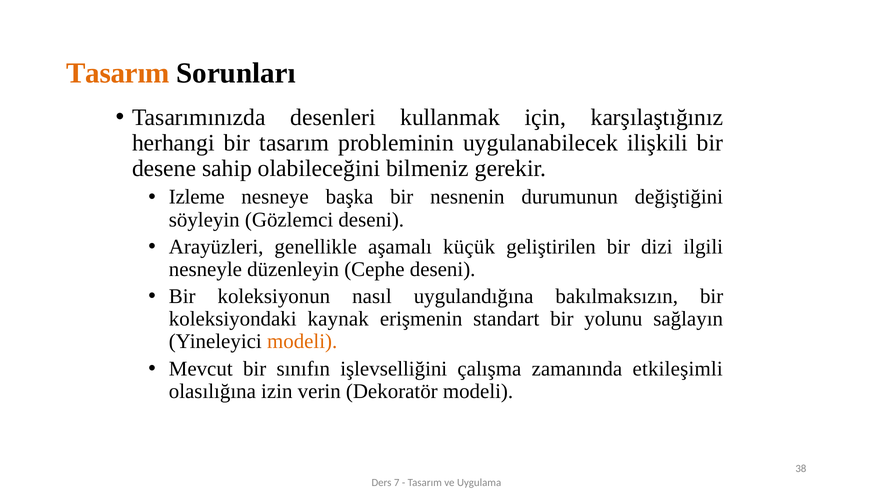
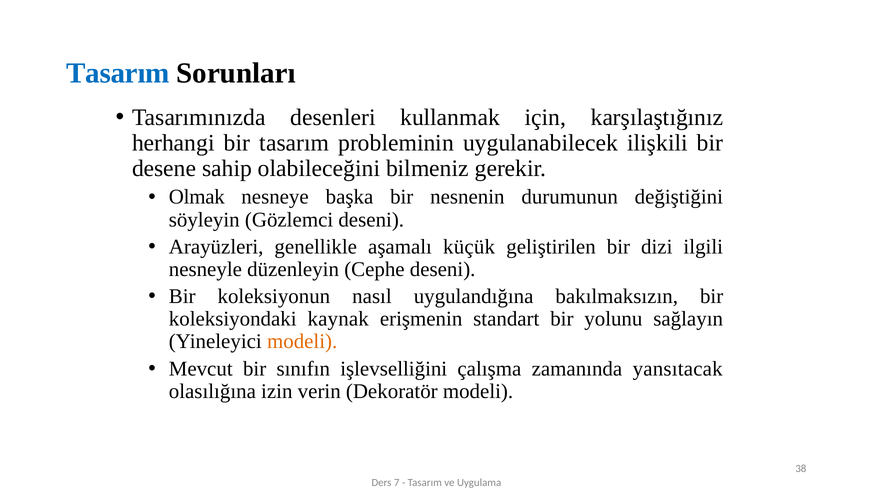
Tasarım at (118, 73) colour: orange -> blue
Izleme: Izleme -> Olmak
etkileşimli: etkileşimli -> yansıtacak
